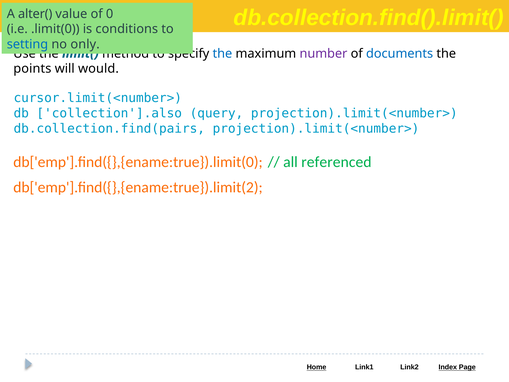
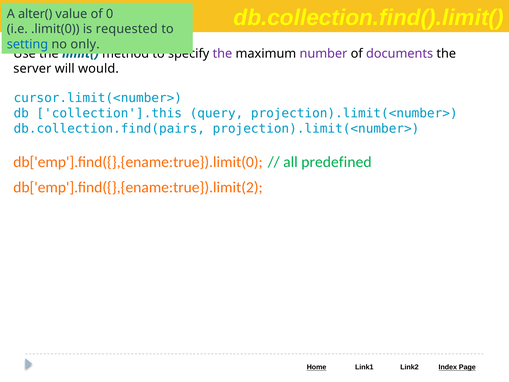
conditions: conditions -> requested
the at (222, 53) colour: blue -> purple
documents colour: blue -> purple
points: points -> server
collection'].also: collection'].also -> collection'].this
referenced: referenced -> predefined
